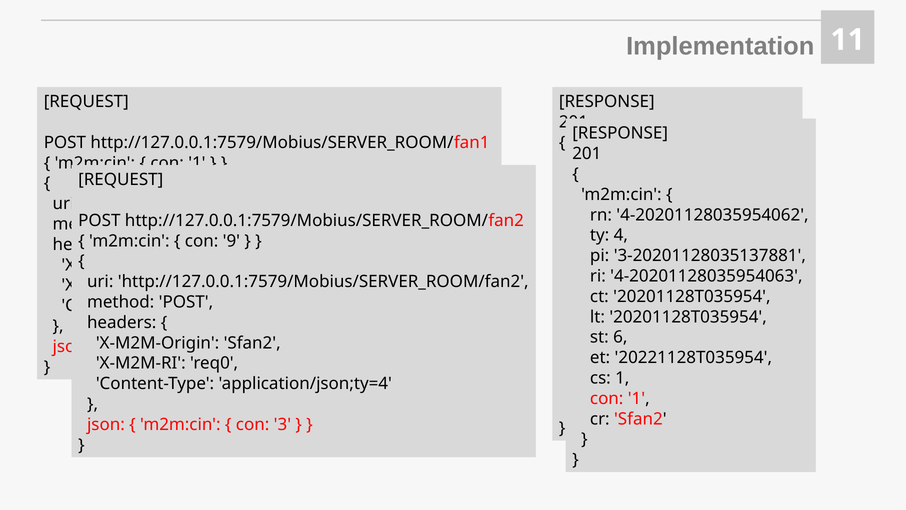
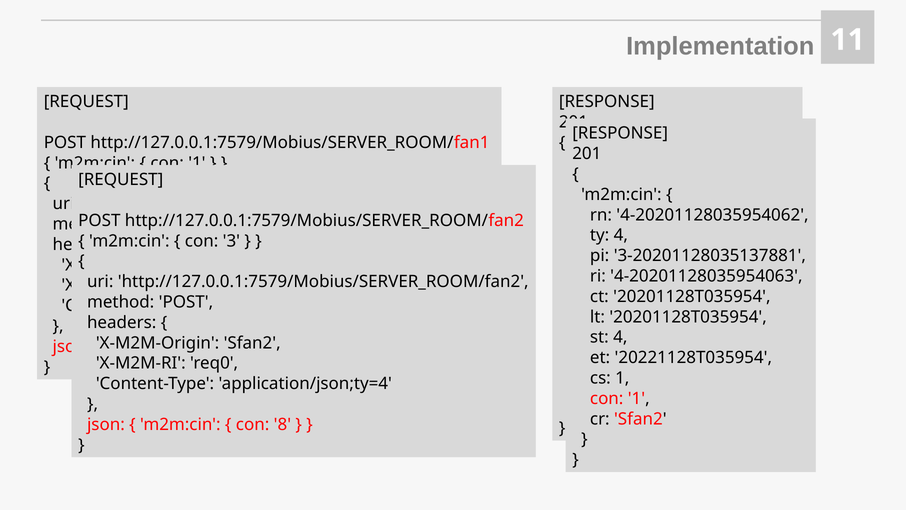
9: 9 -> 3
st 6: 6 -> 4
3: 3 -> 8
